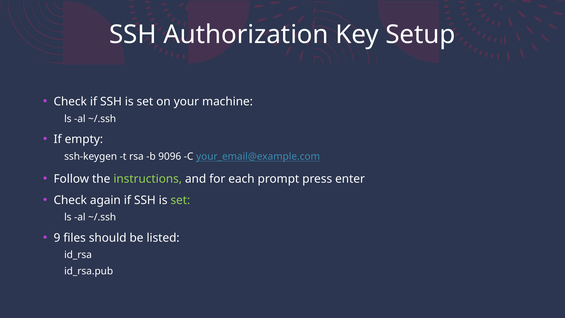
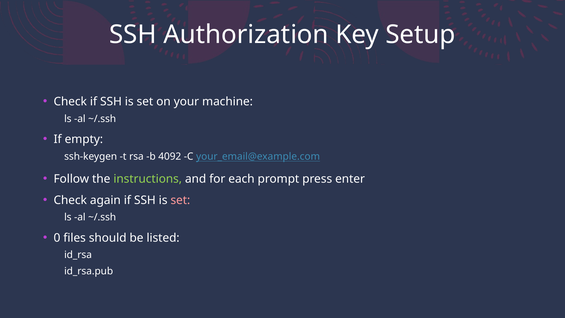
9096: 9096 -> 4092
set at (180, 200) colour: light green -> pink
9: 9 -> 0
